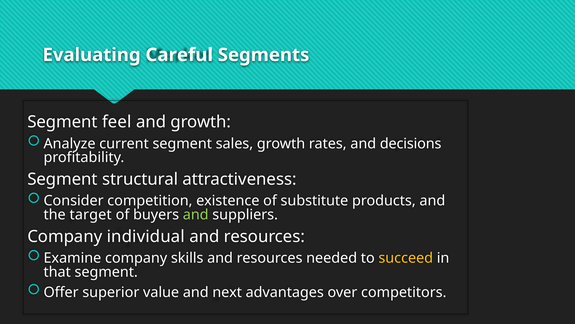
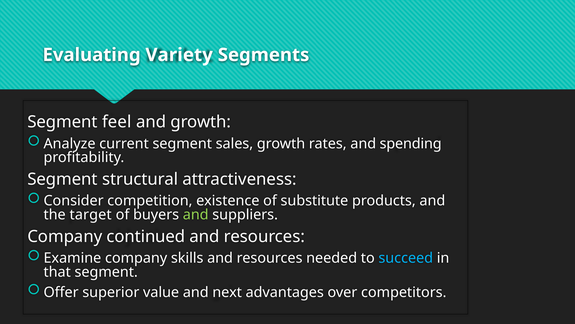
Careful: Careful -> Variety
decisions: decisions -> spending
individual: individual -> continued
succeed colour: yellow -> light blue
